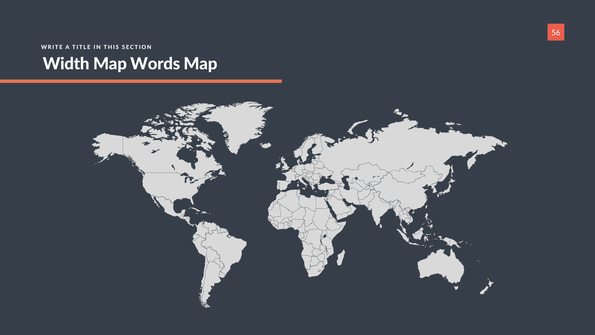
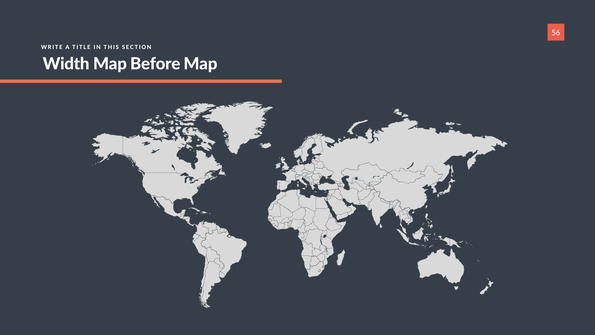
Words: Words -> Before
